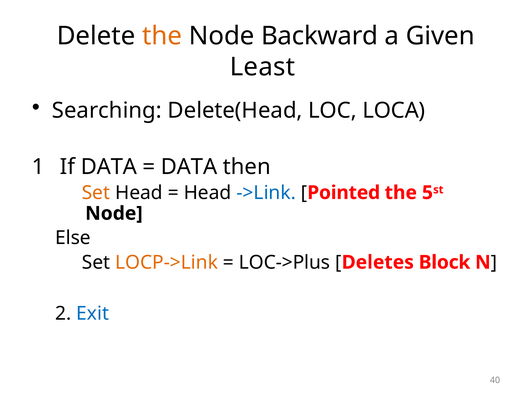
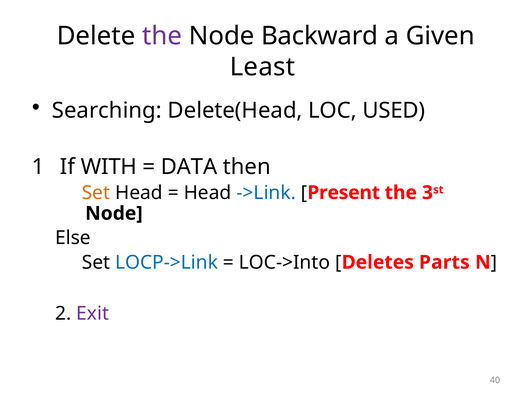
the at (162, 36) colour: orange -> purple
LOCA: LOCA -> USED
If DATA: DATA -> WITH
Pointed: Pointed -> Present
5: 5 -> 3
LOCP->Link colour: orange -> blue
LOC->Plus: LOC->Plus -> LOC->Into
Block: Block -> Parts
Exit colour: blue -> purple
